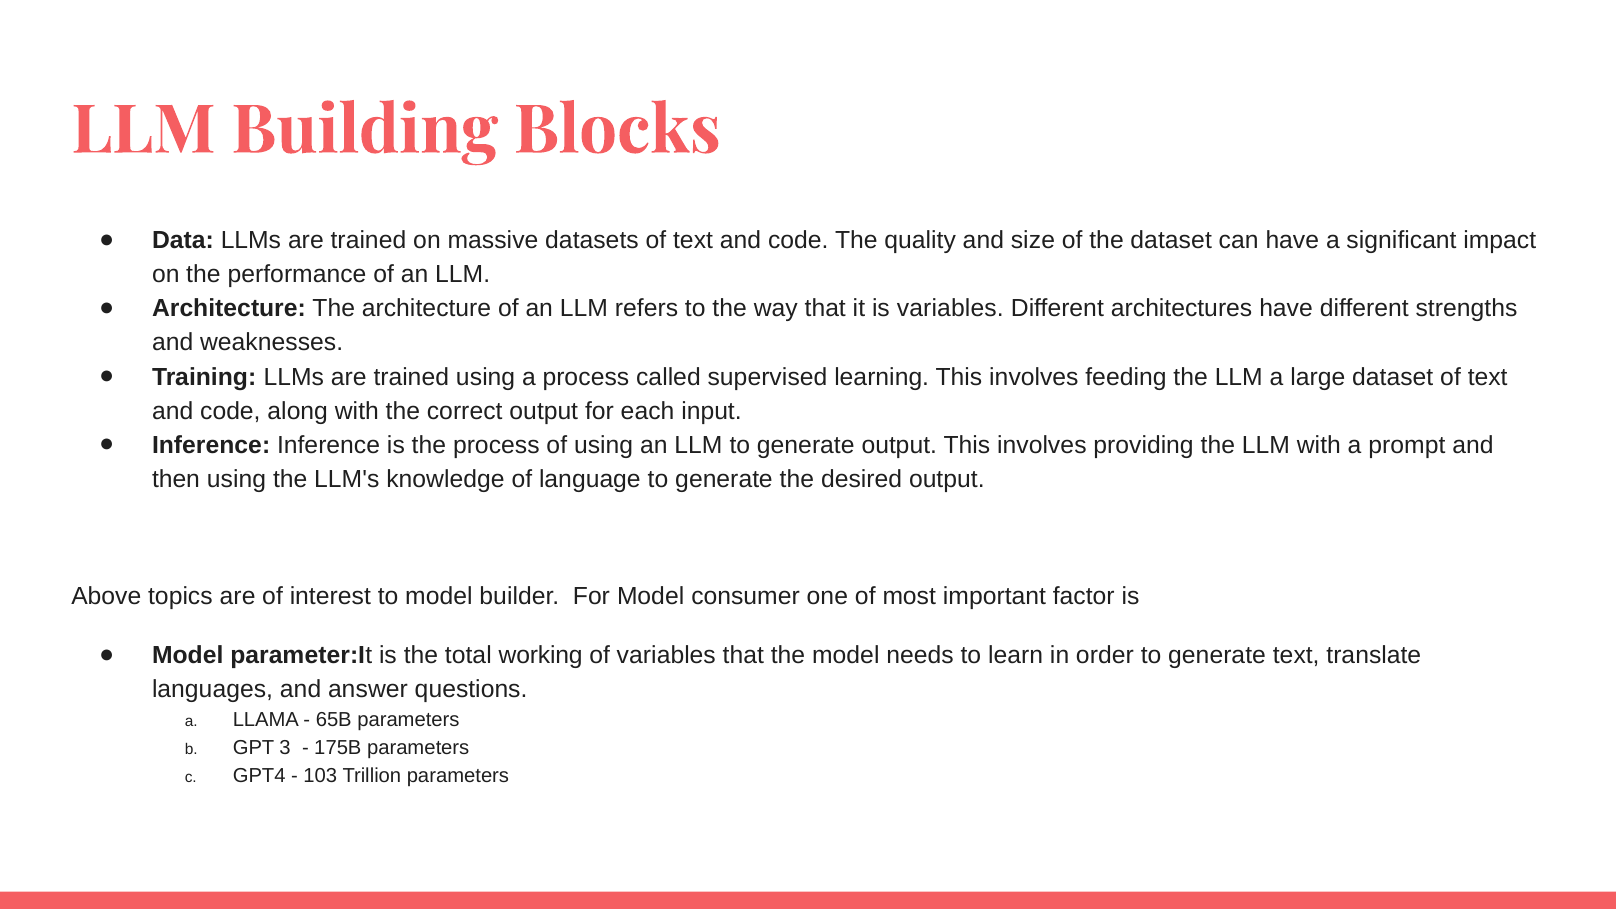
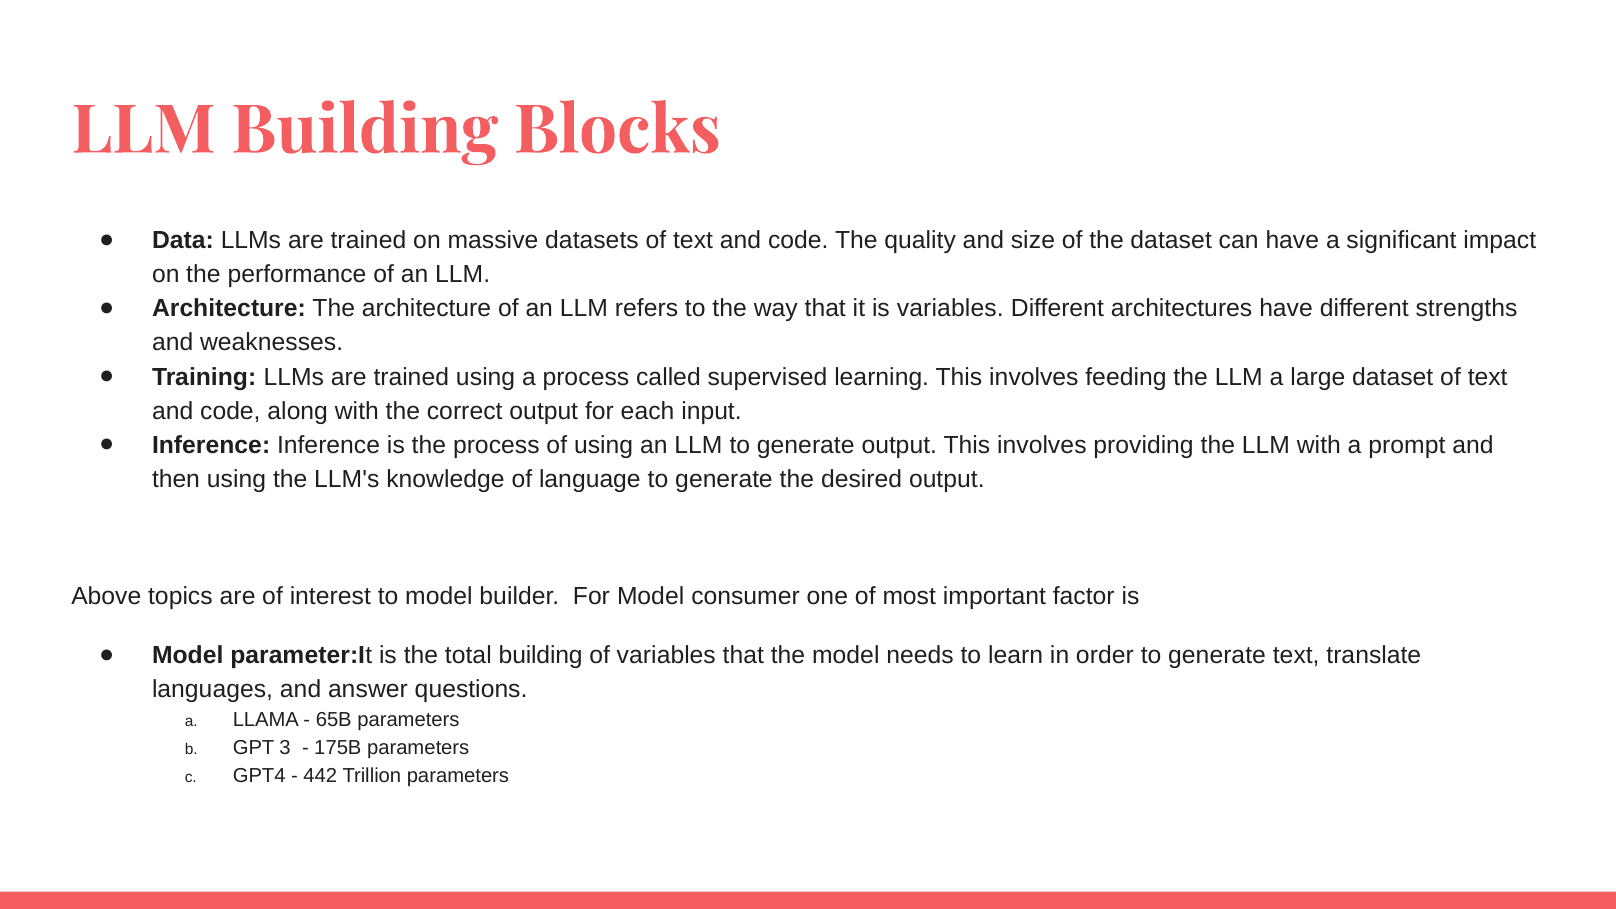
total working: working -> building
103: 103 -> 442
